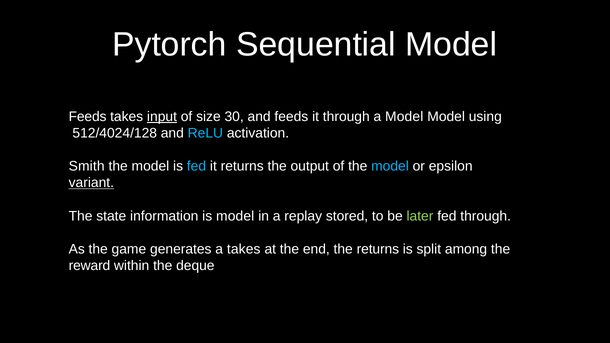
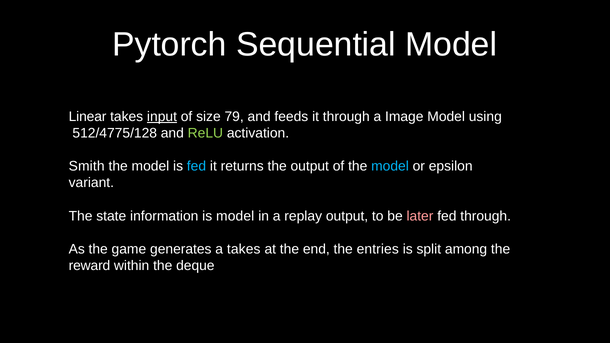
Feeds at (88, 117): Feeds -> Linear
30: 30 -> 79
a Model: Model -> Image
512/4024/128: 512/4024/128 -> 512/4775/128
ReLU colour: light blue -> light green
variant underline: present -> none
replay stored: stored -> output
later colour: light green -> pink
the returns: returns -> entries
